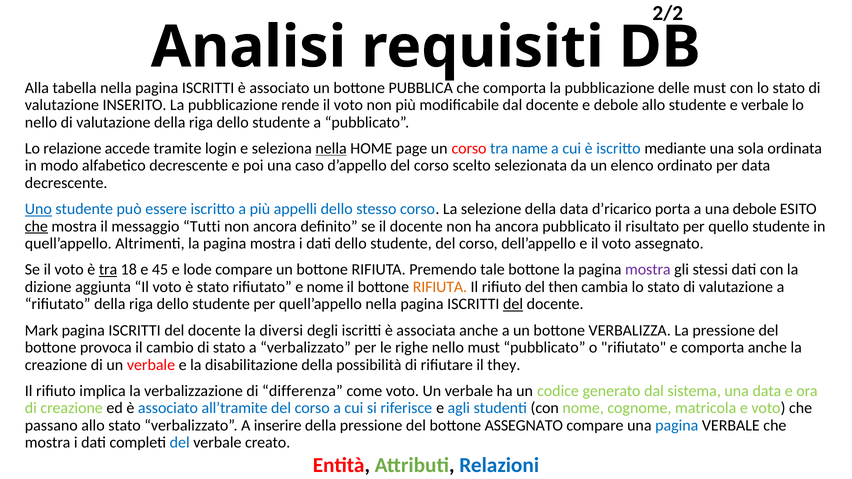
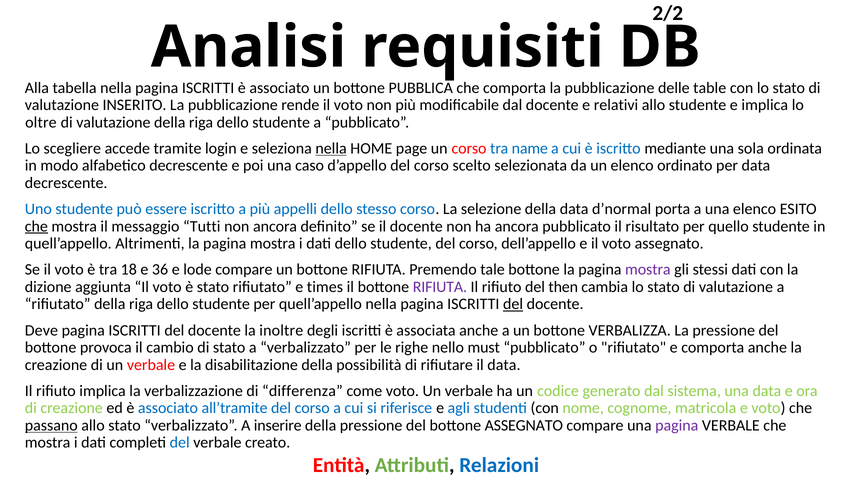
must at (710, 88): must -> table
e debole: debole -> relativi
e verbale: verbale -> implica
nello at (41, 122): nello -> oltre
relazione: relazione -> scegliere
Uno underline: present -> none
d’ricarico: d’ricarico -> d’normal
una debole: debole -> elenco
tra at (108, 270) underline: present -> none
45: 45 -> 36
e nome: nome -> times
RIFIUTA at (440, 287) colour: orange -> purple
Mark: Mark -> Deve
diversi: diversi -> inoltre
il they: they -> data
passano underline: none -> present
pagina at (677, 426) colour: blue -> purple
